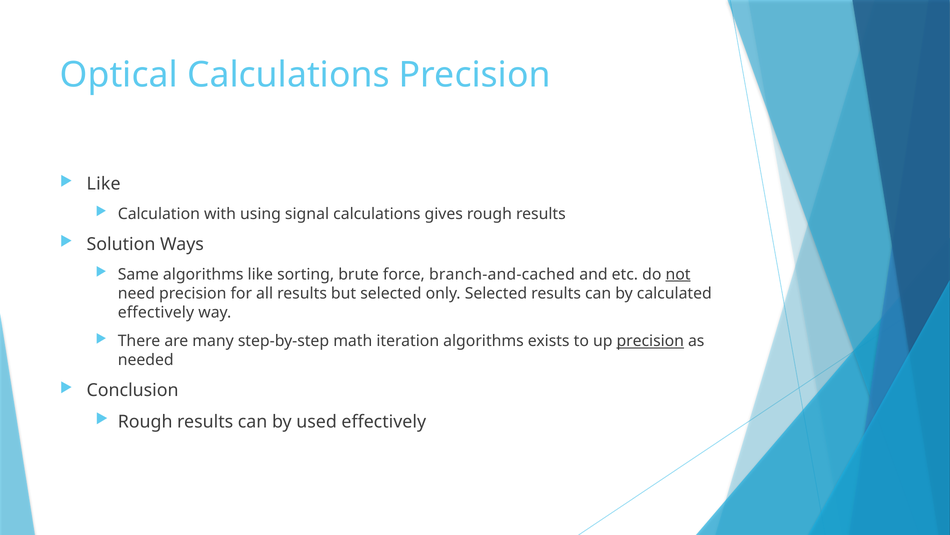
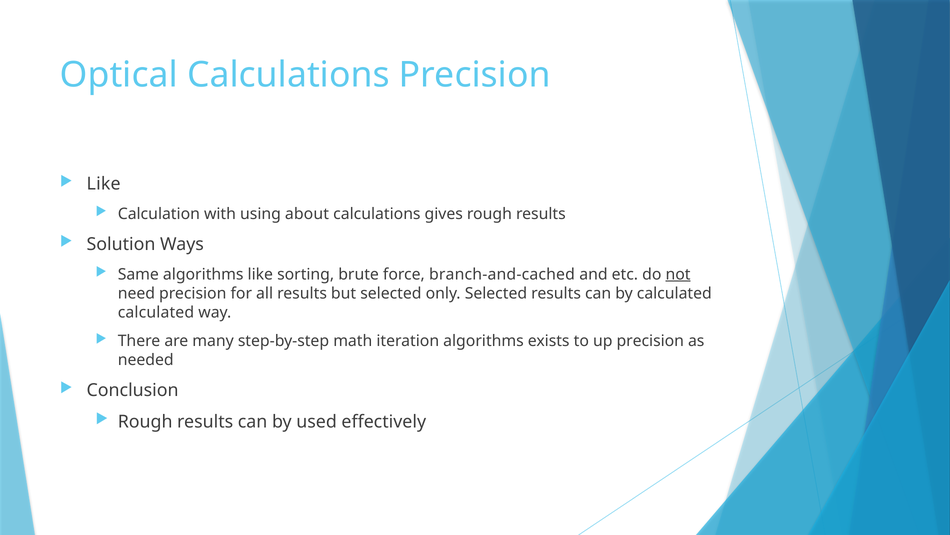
signal: signal -> about
effectively at (156, 312): effectively -> calculated
precision at (650, 341) underline: present -> none
